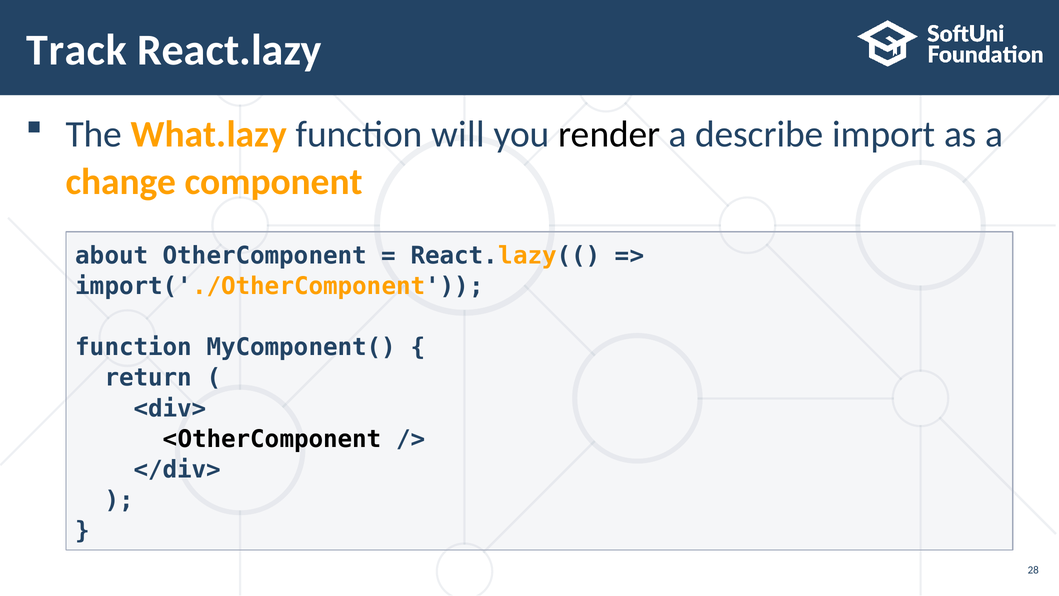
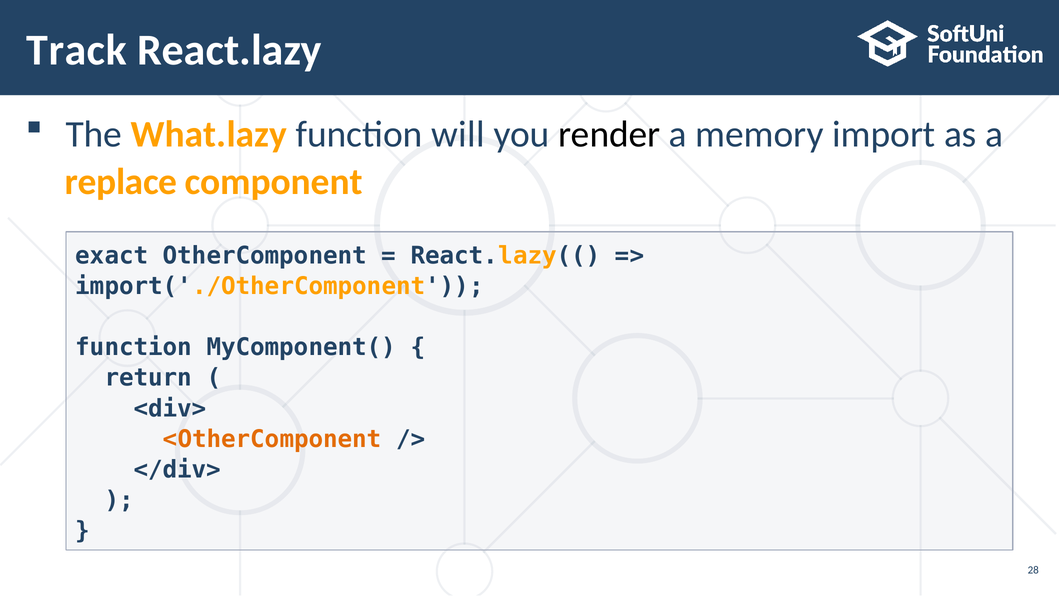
describe: describe -> memory
change: change -> replace
about: about -> exact
<OtherComponent colour: black -> orange
